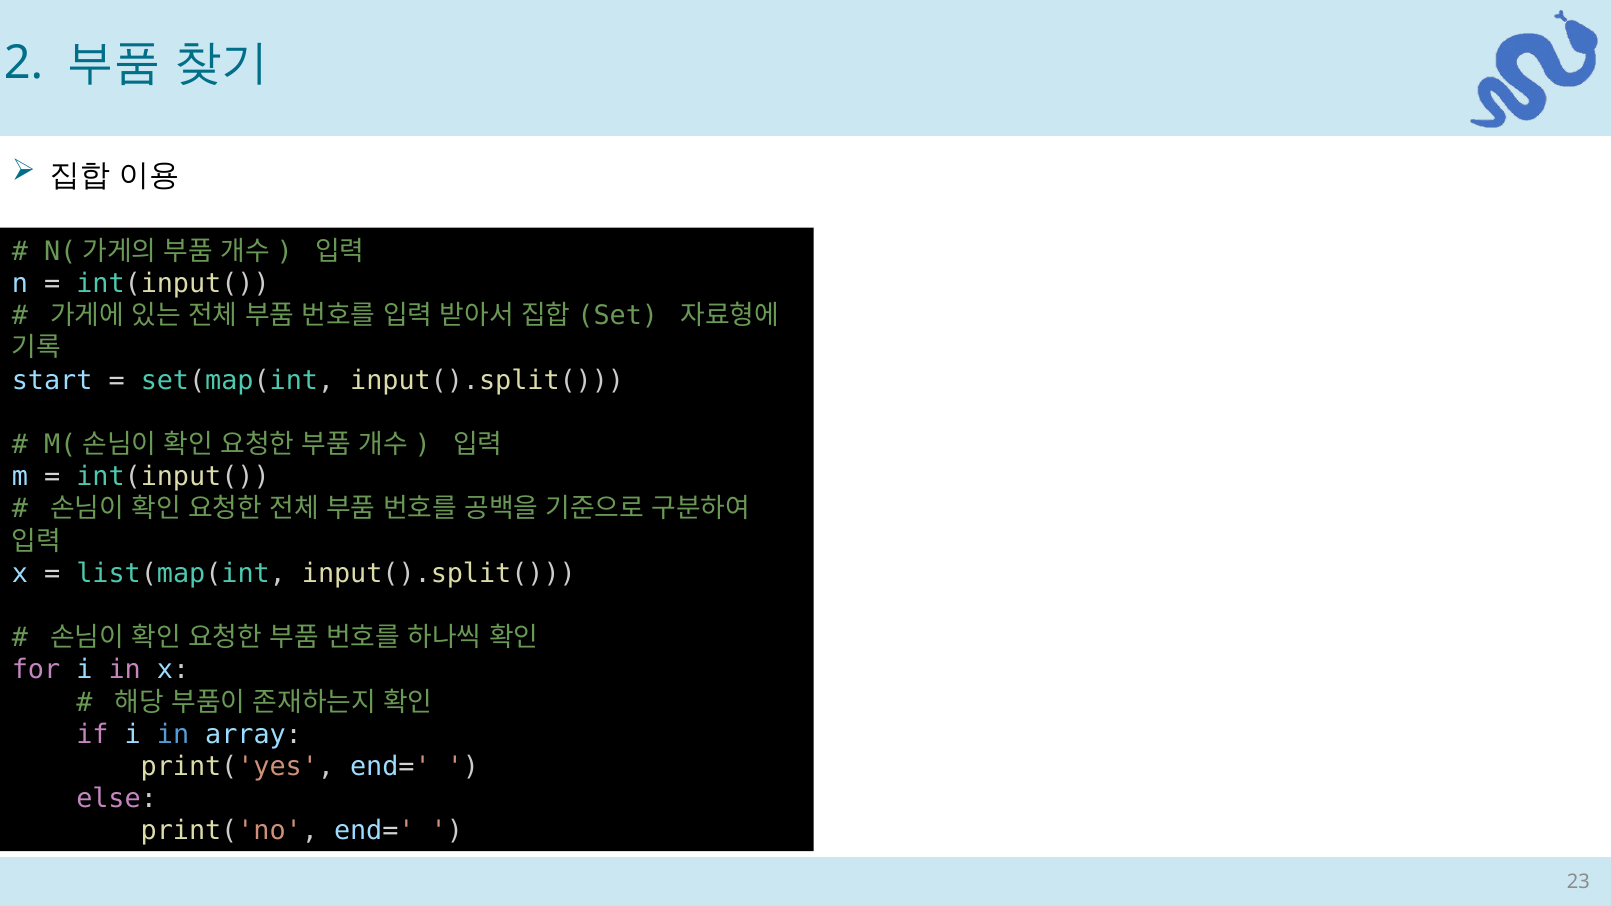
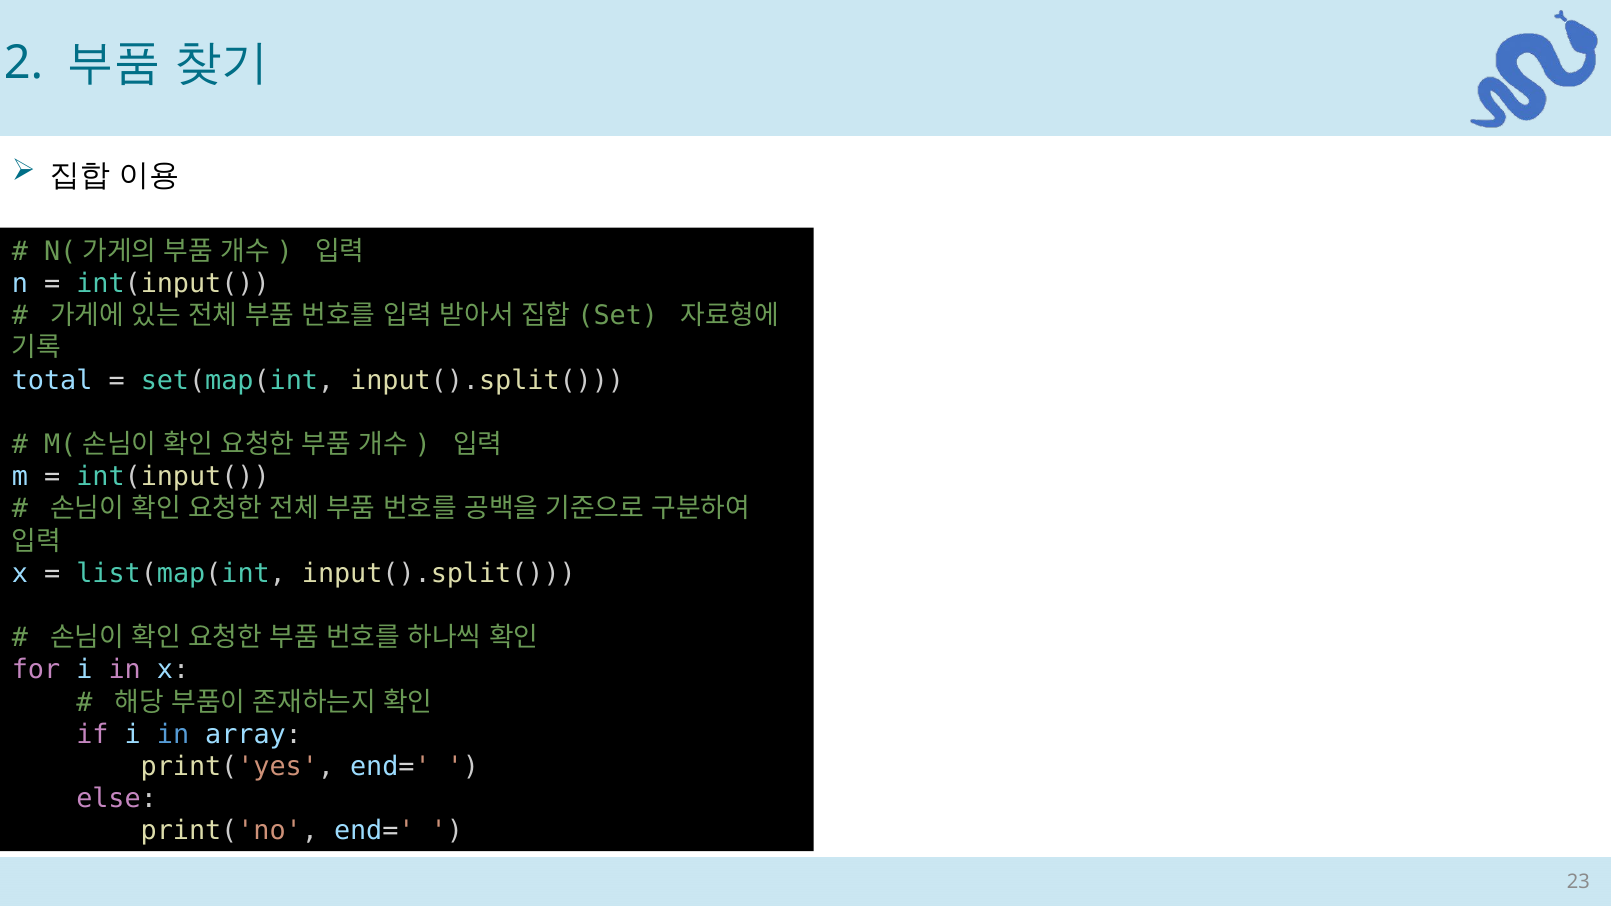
start: start -> total
